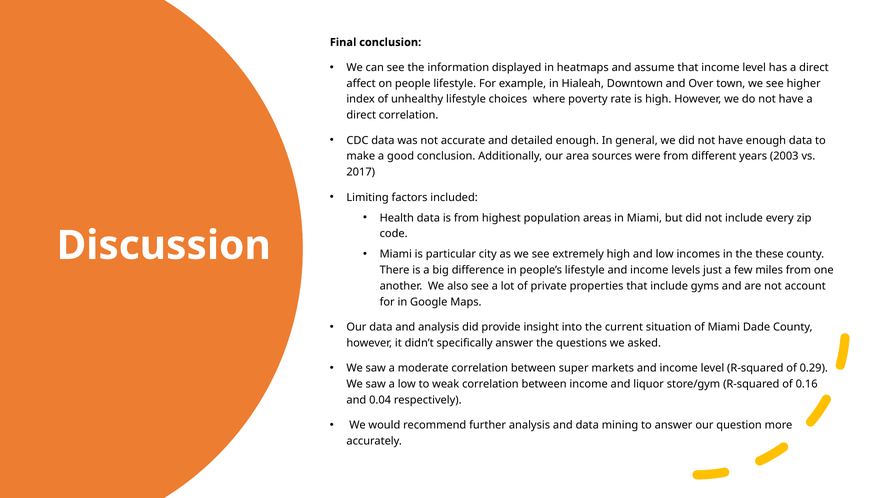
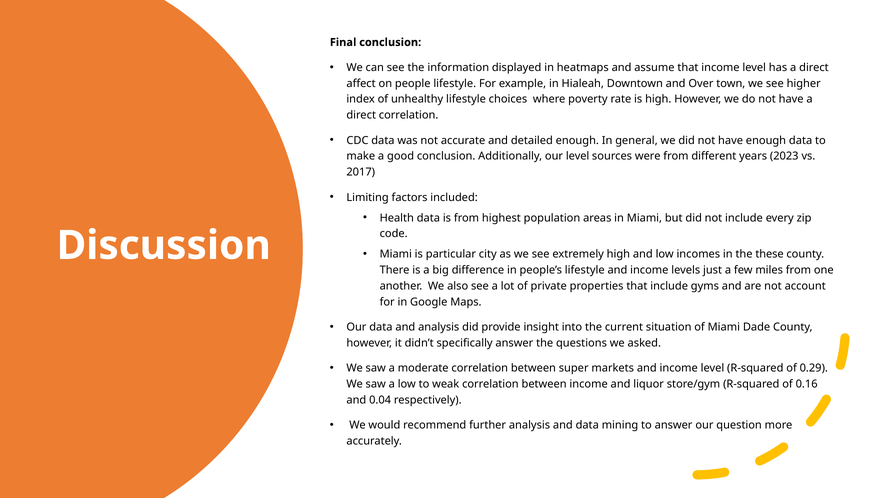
our area: area -> level
2003: 2003 -> 2023
